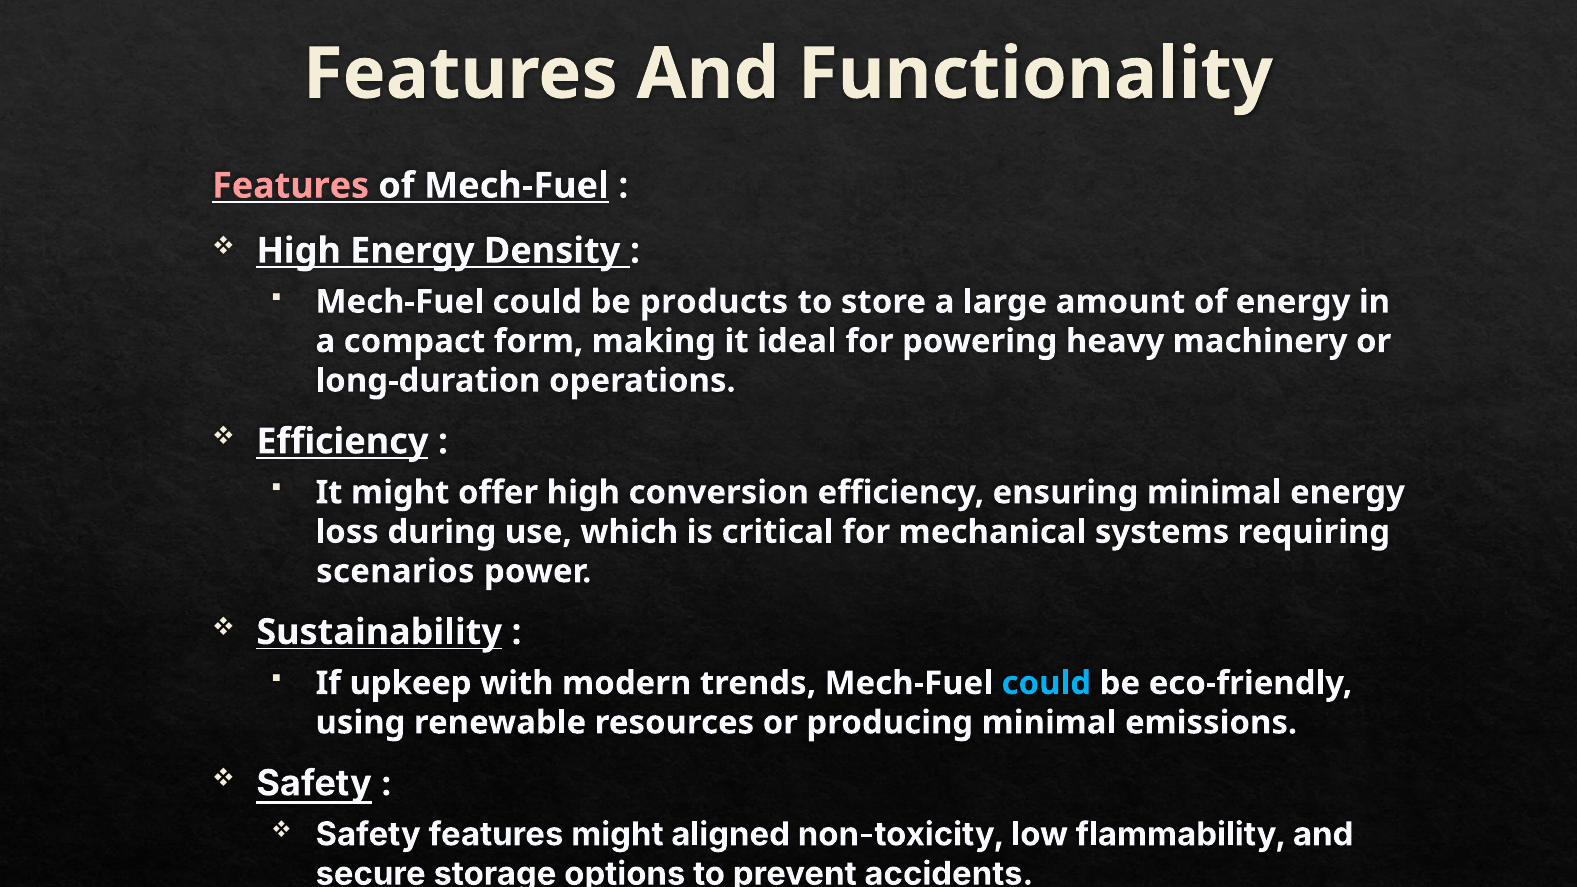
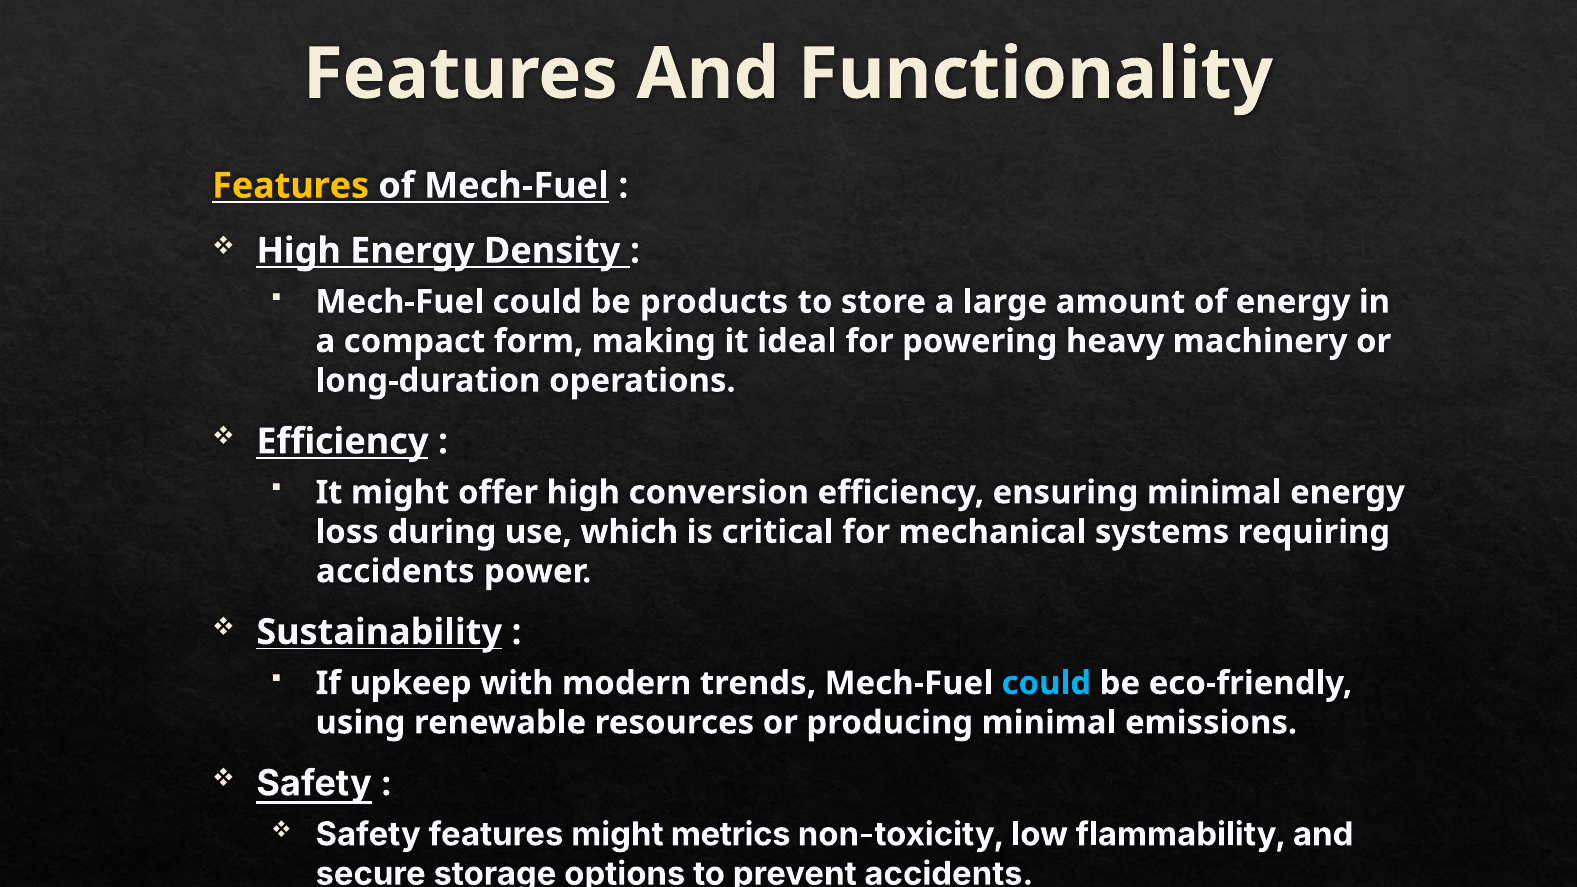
Features at (291, 186) colour: pink -> yellow
scenarios at (395, 571): scenarios -> accidents
aligned: aligned -> metrics
